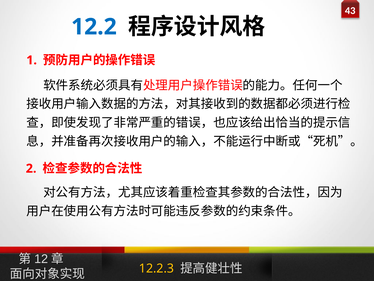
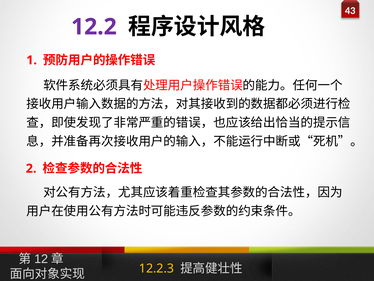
12.2 colour: blue -> purple
